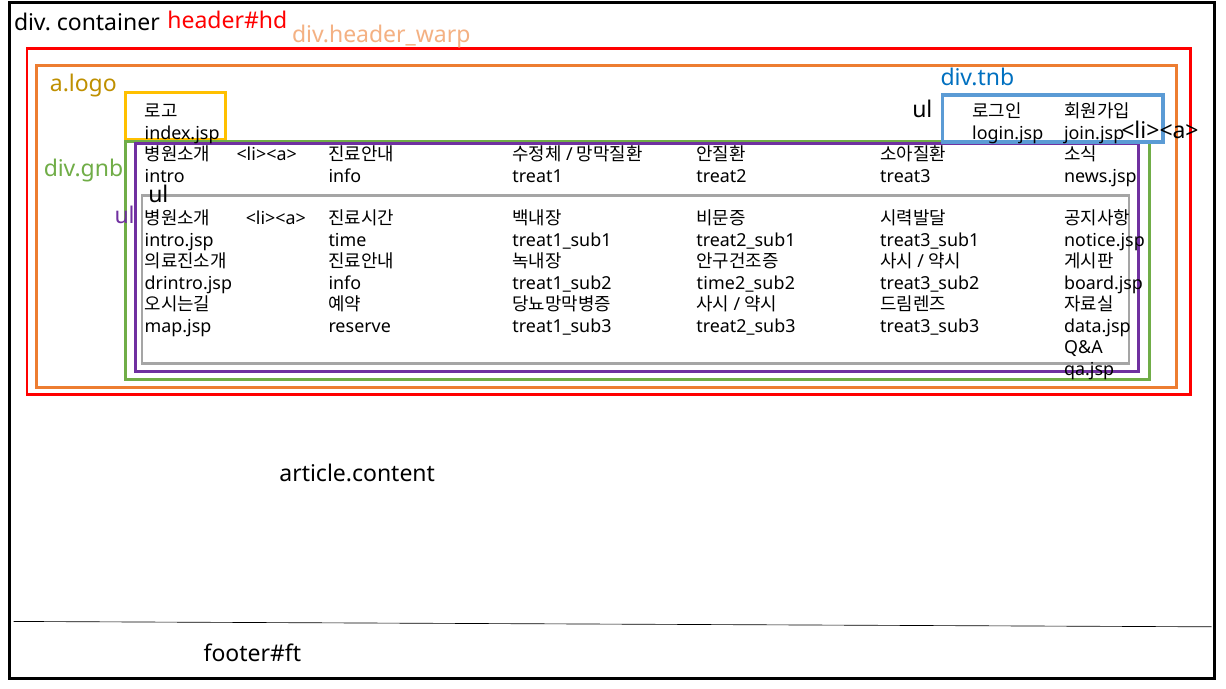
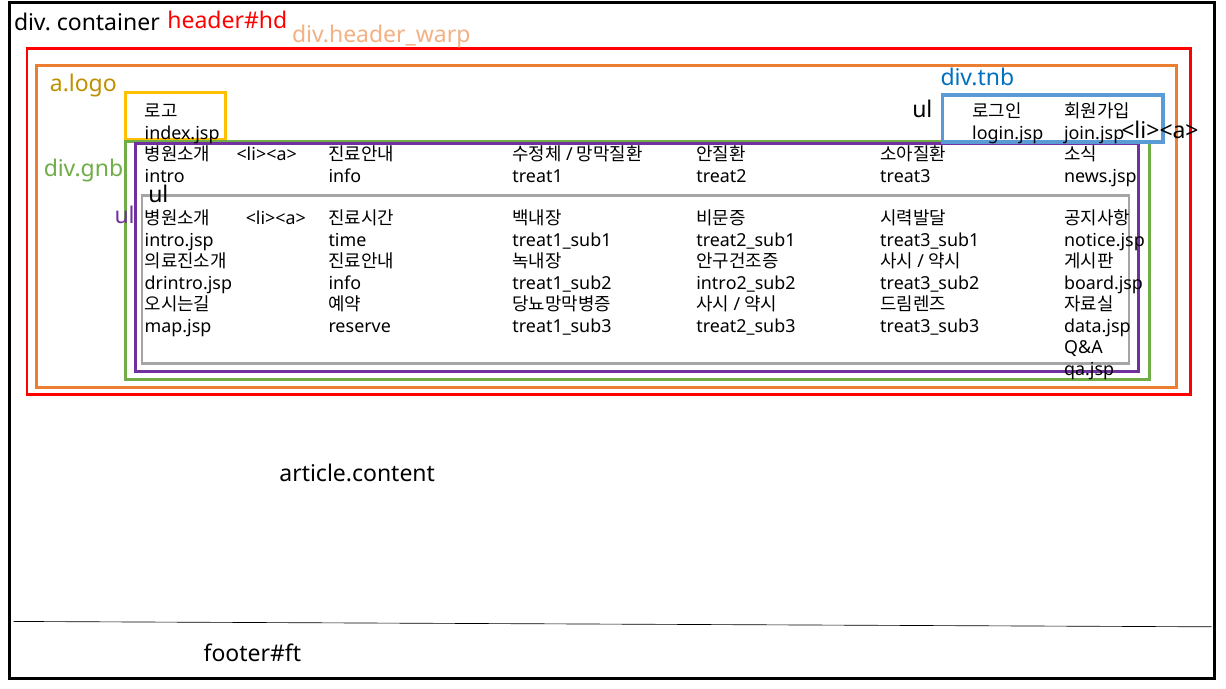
time2_sub2: time2_sub2 -> intro2_sub2
